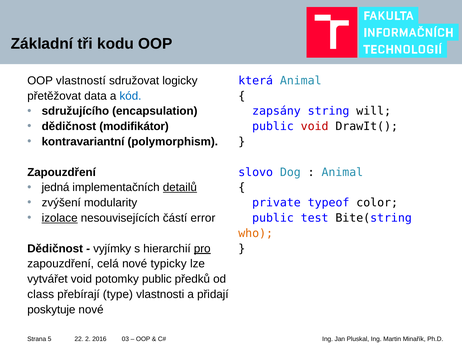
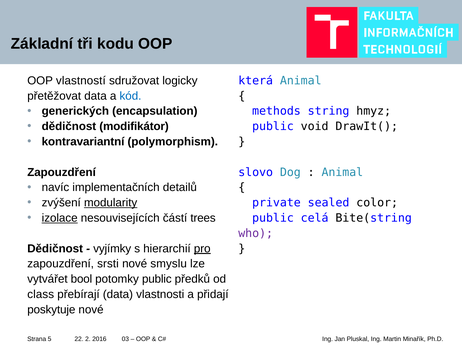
sdružujícího: sdružujícího -> generických
zapsány: zapsány -> methods
will: will -> hmyz
void at (315, 126) colour: red -> black
jedná: jedná -> navíc
detailů underline: present -> none
modularity underline: none -> present
typeof: typeof -> sealed
error: error -> trees
test: test -> celá
who colour: orange -> purple
celá: celá -> srsti
typicky: typicky -> smyslu
vytvářet void: void -> bool
přebírají type: type -> data
